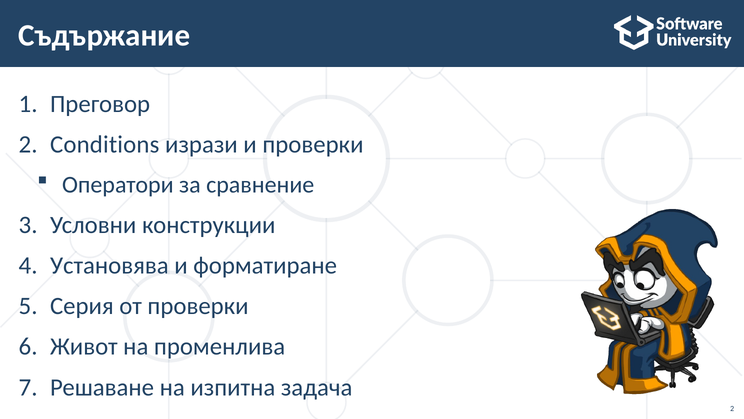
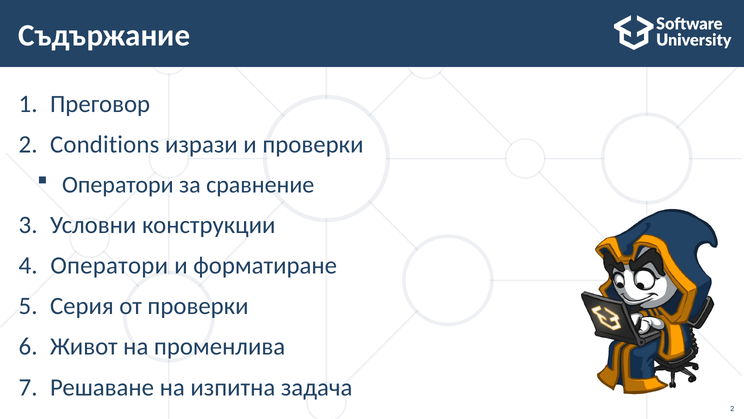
Установява at (109, 265): Установява -> Оператори
